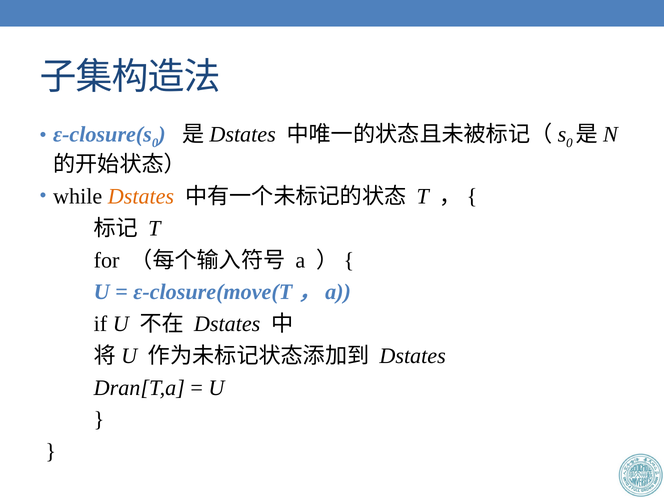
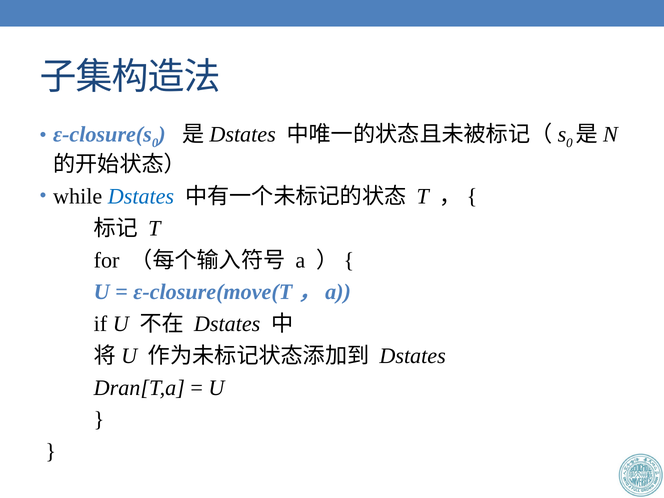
Dstates at (141, 196) colour: orange -> blue
